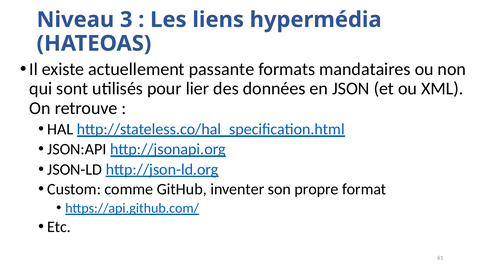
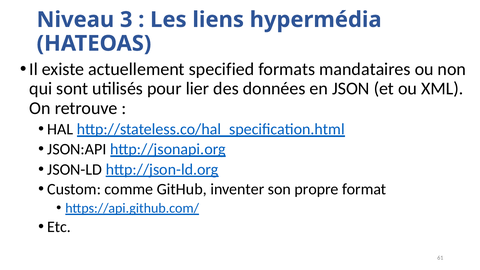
passante: passante -> specified
